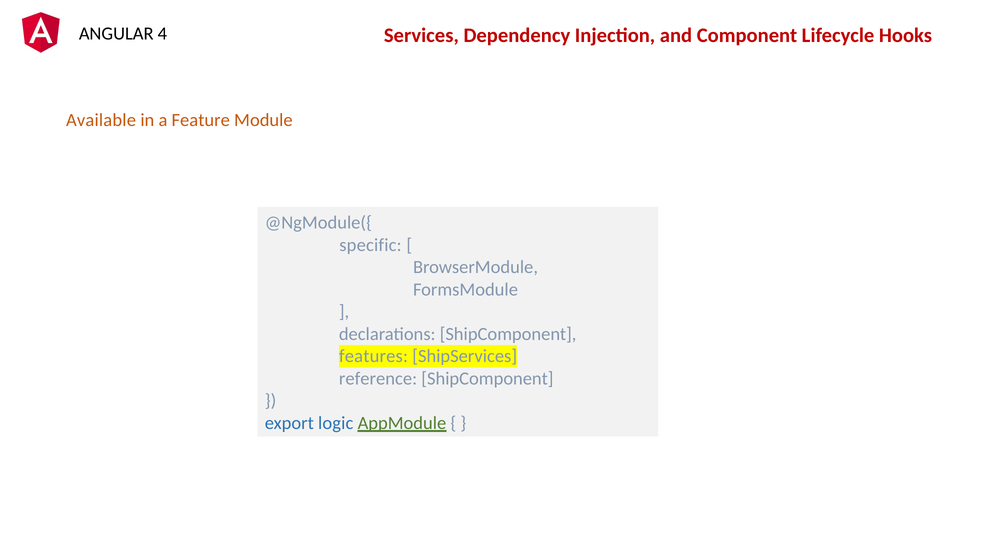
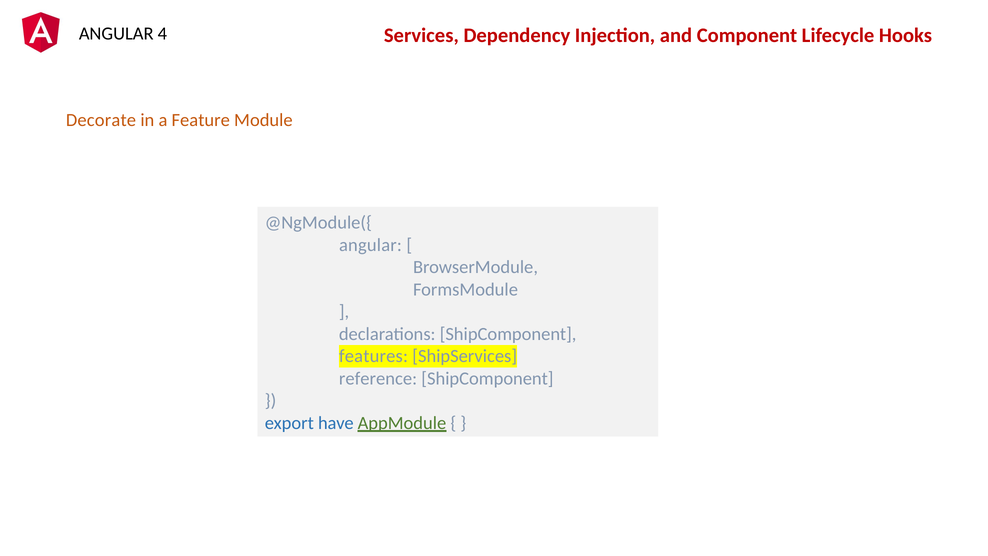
Available: Available -> Decorate
specific at (370, 245): specific -> angular
logic: logic -> have
